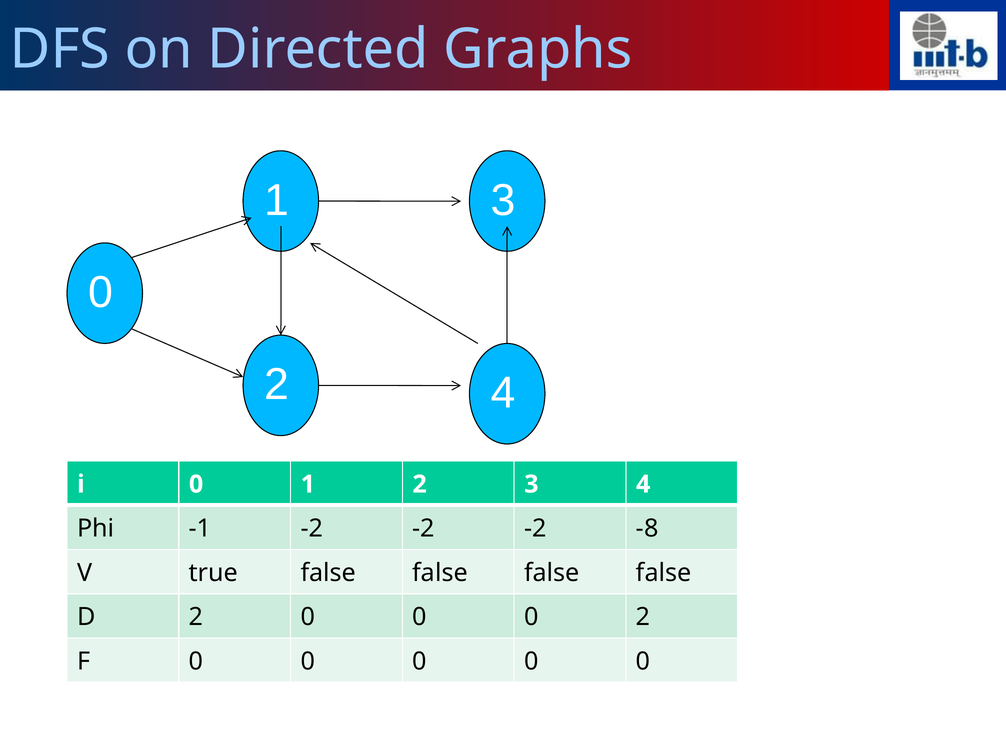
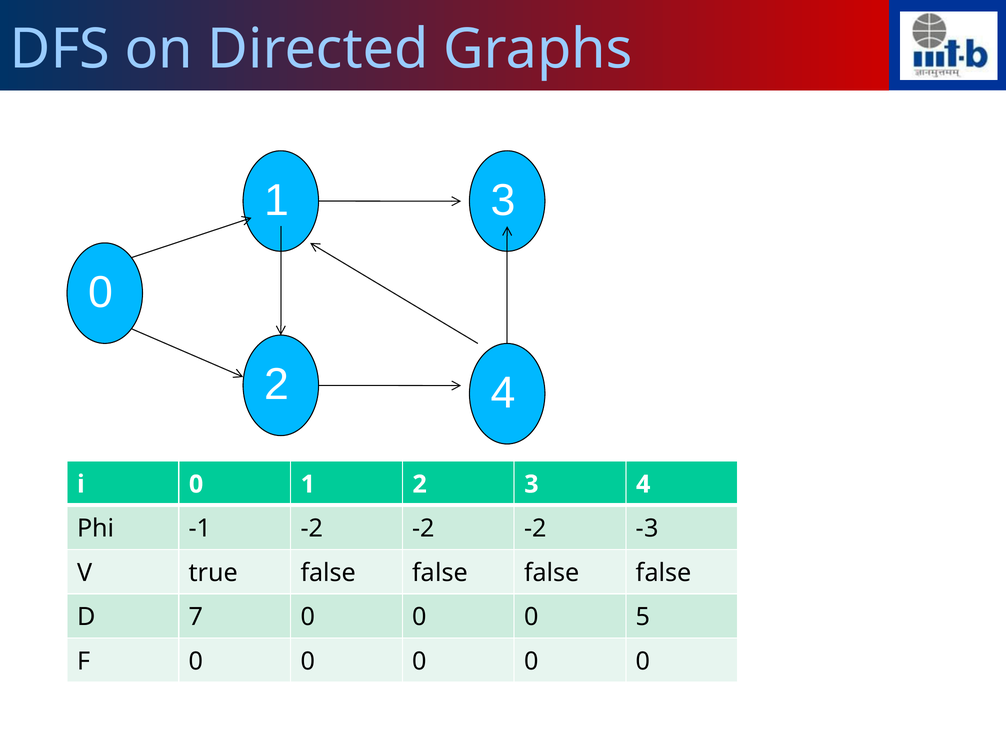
-8: -8 -> -3
D 2: 2 -> 7
0 2: 2 -> 5
